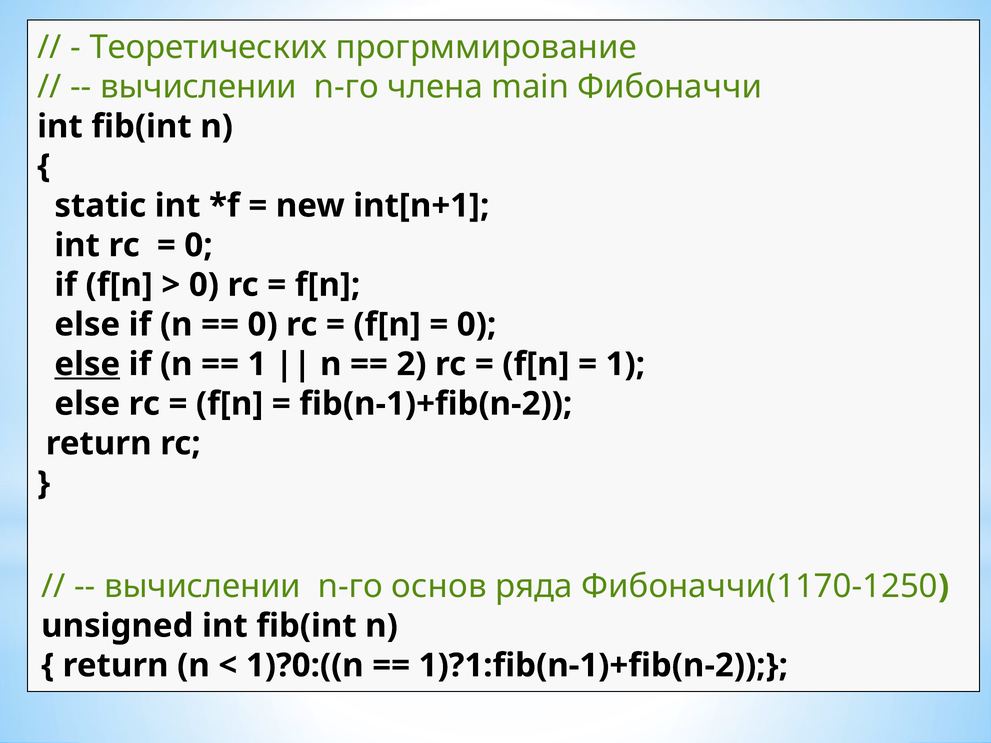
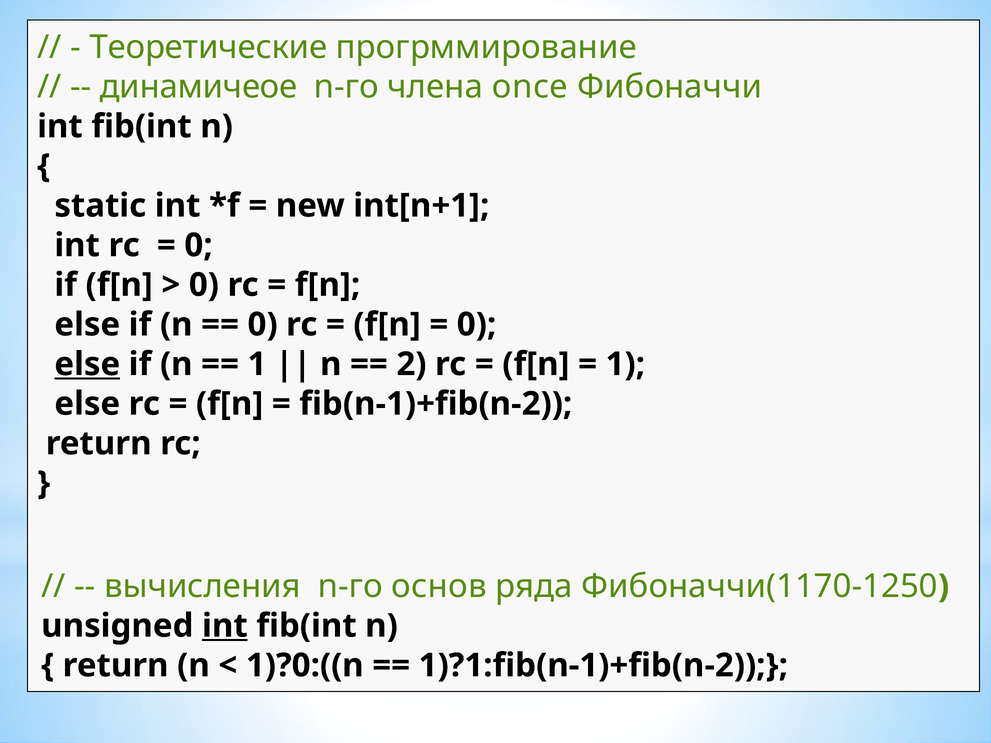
Теоретических: Теоретических -> Теоретические
вычислении at (199, 87): вычислении -> динамичеое
main: main -> once
вычислении at (202, 586): вычислении -> вычисления
int at (225, 626) underline: none -> present
